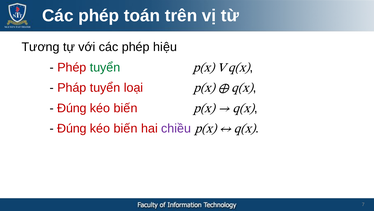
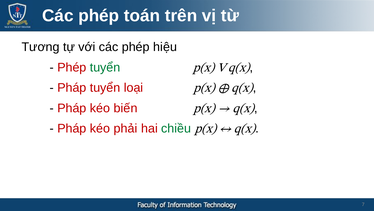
Đúng at (72, 108): Đúng -> Pháp
Đúng at (72, 128): Đúng -> Pháp
biến at (125, 128): biến -> phải
chiều colour: purple -> green
